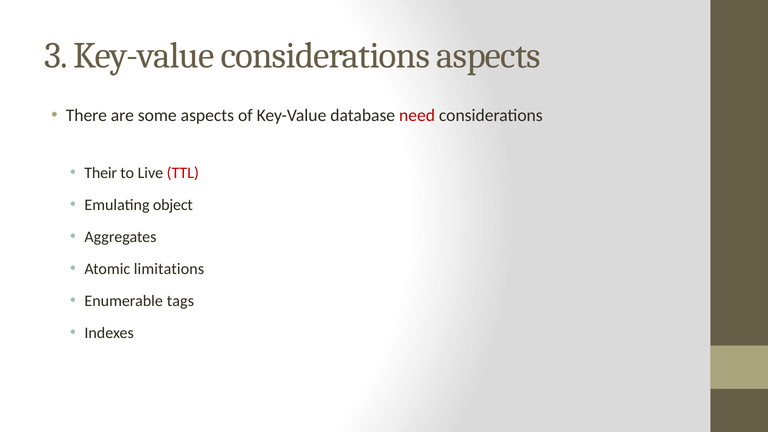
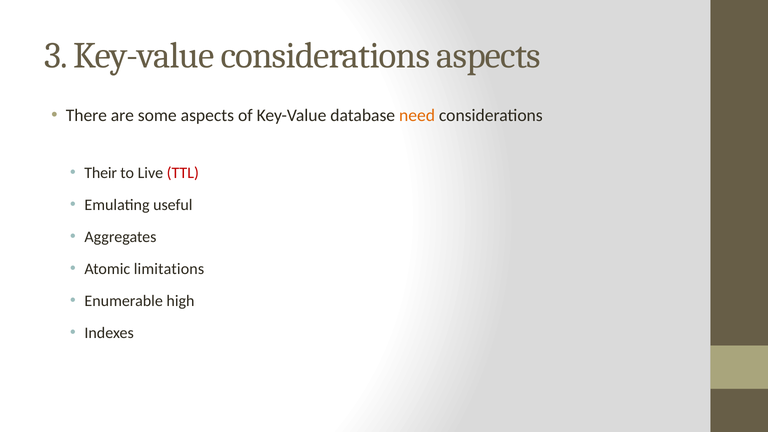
need colour: red -> orange
object: object -> useful
tags: tags -> high
